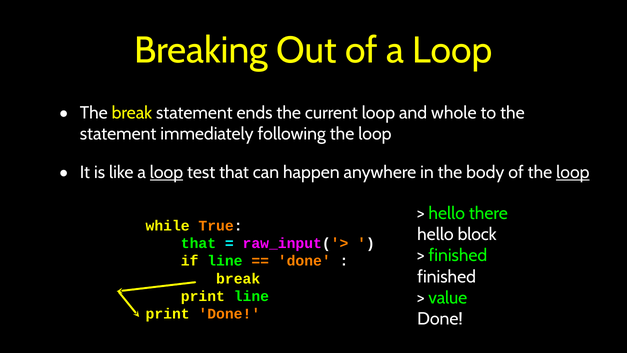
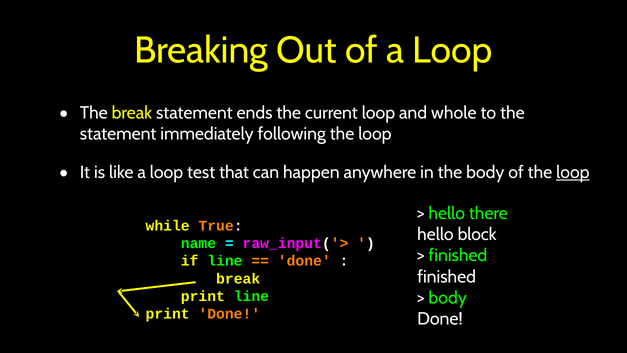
loop at (166, 172) underline: present -> none
that at (198, 243): that -> name
value at (448, 298): value -> body
